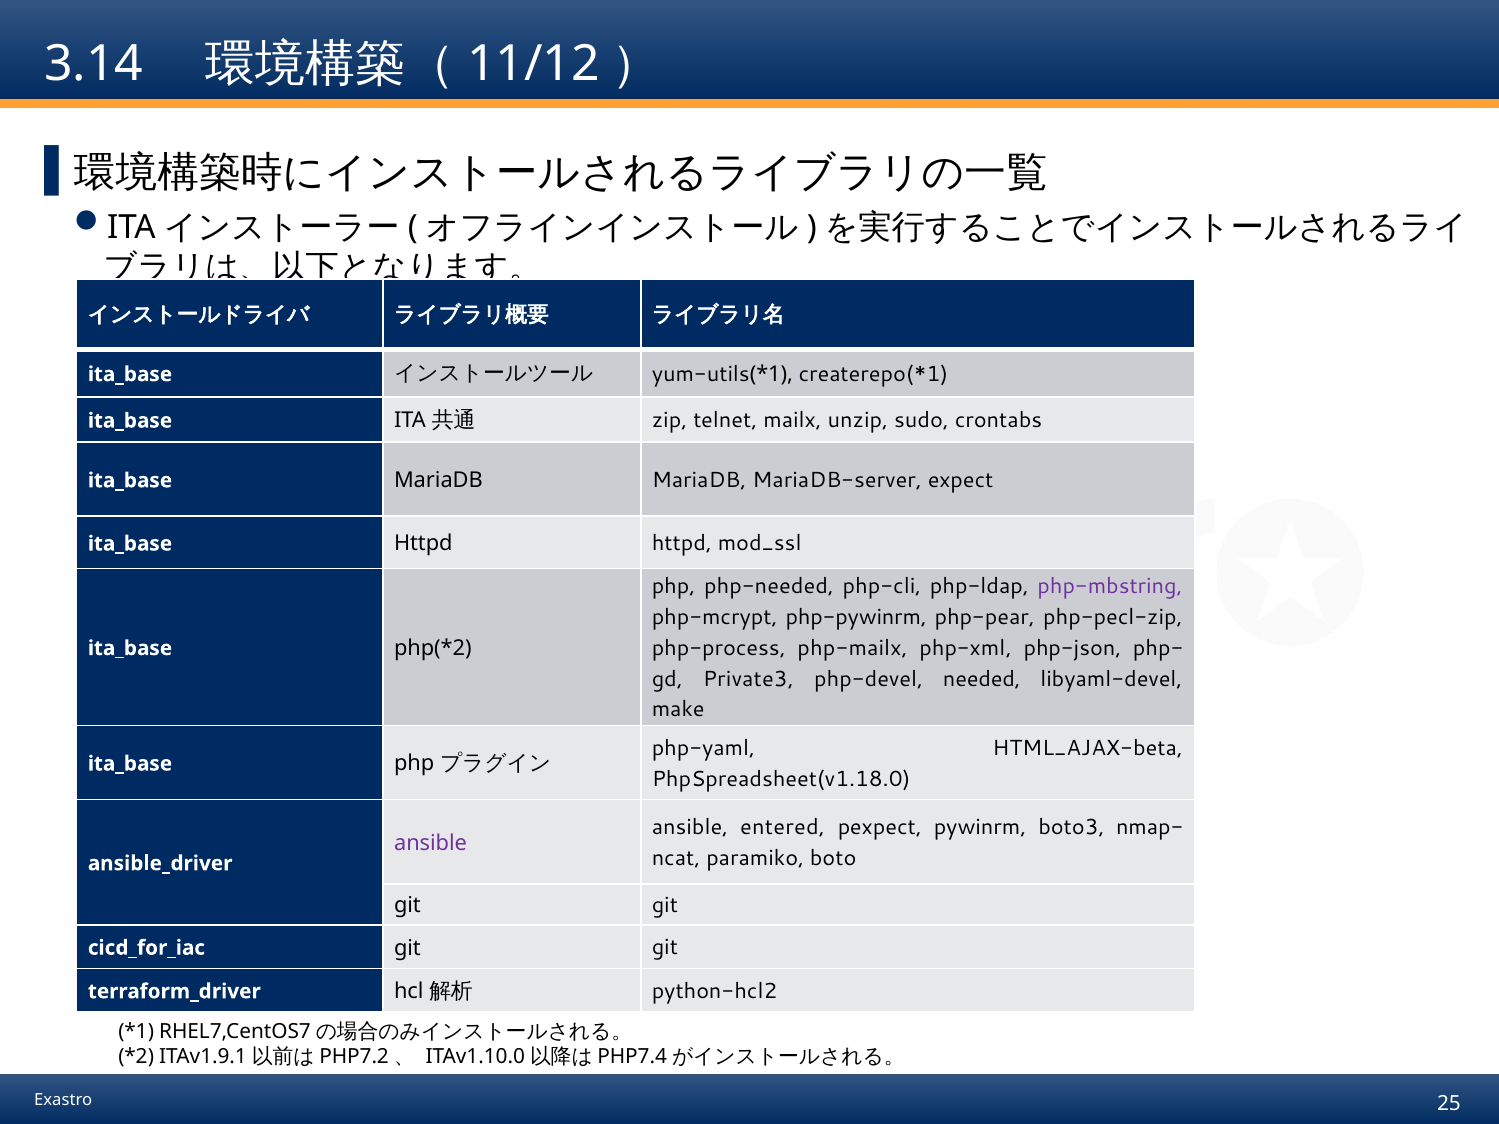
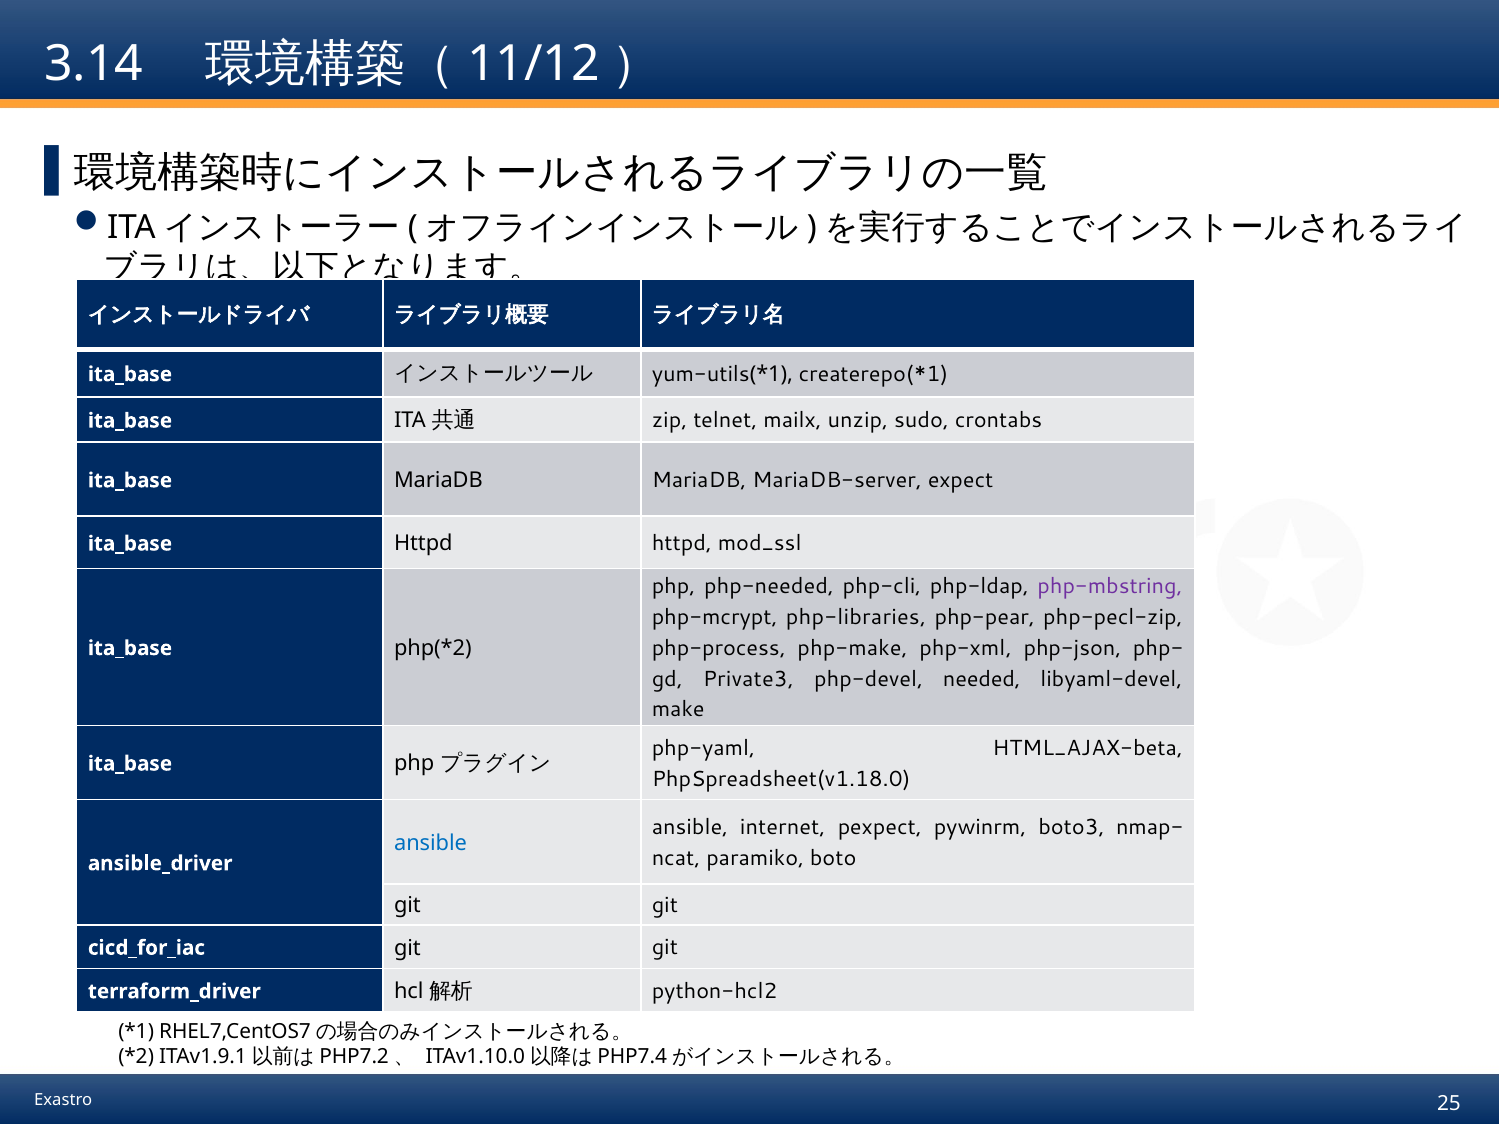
php-pywinrm: php-pywinrm -> php-libraries
php-mailx: php-mailx -> php-make
entered: entered -> internet
ansible at (431, 843) colour: purple -> blue
